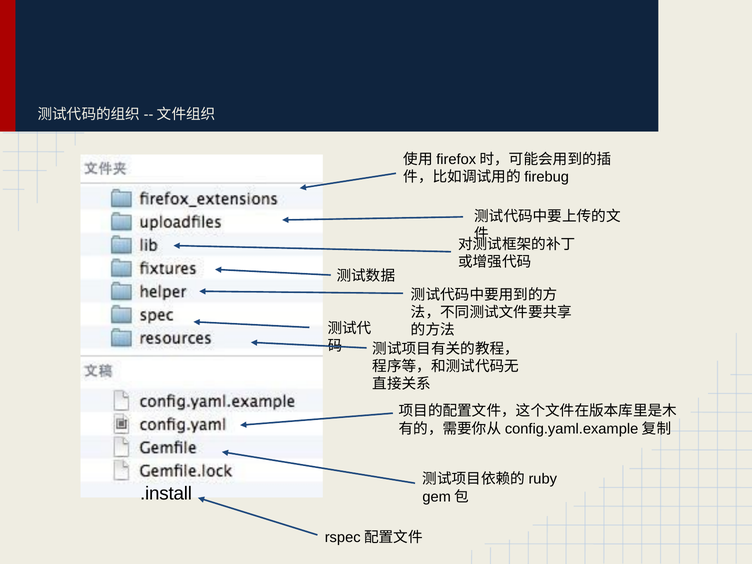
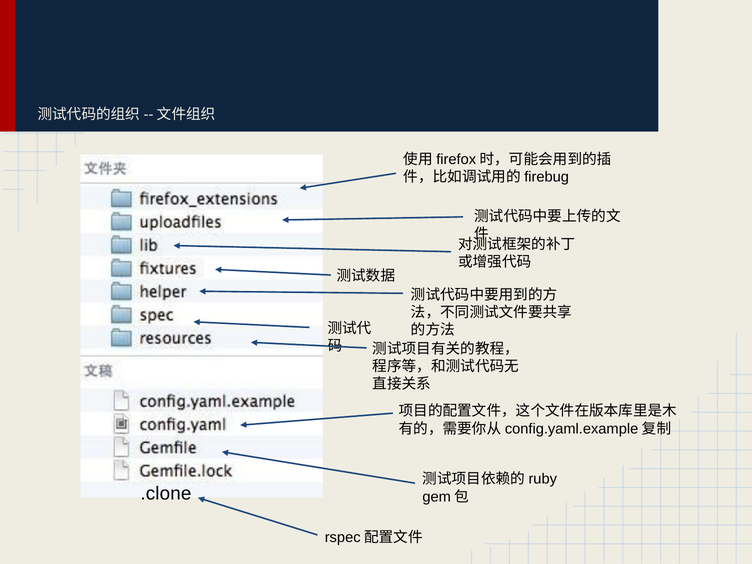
.install: .install -> .clone
